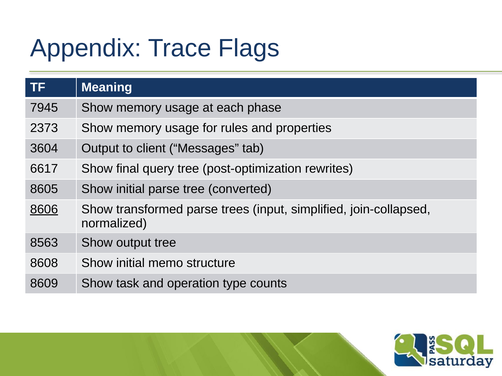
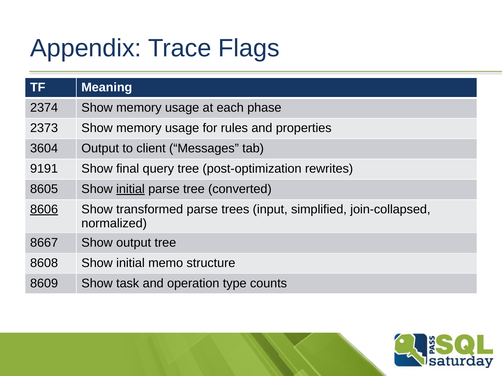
7945: 7945 -> 2374
6617: 6617 -> 9191
initial at (130, 189) underline: none -> present
8563: 8563 -> 8667
